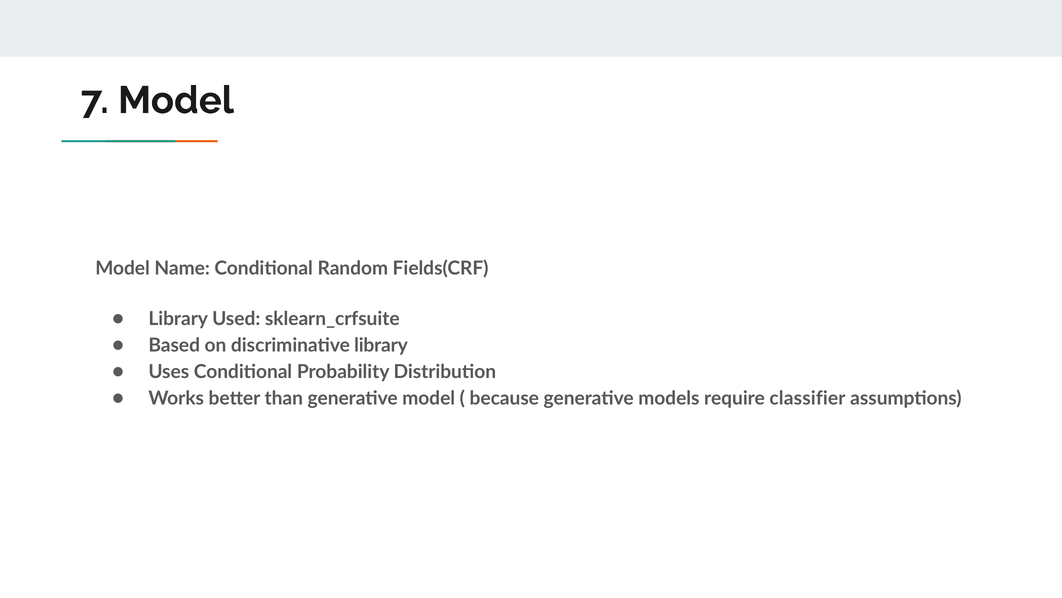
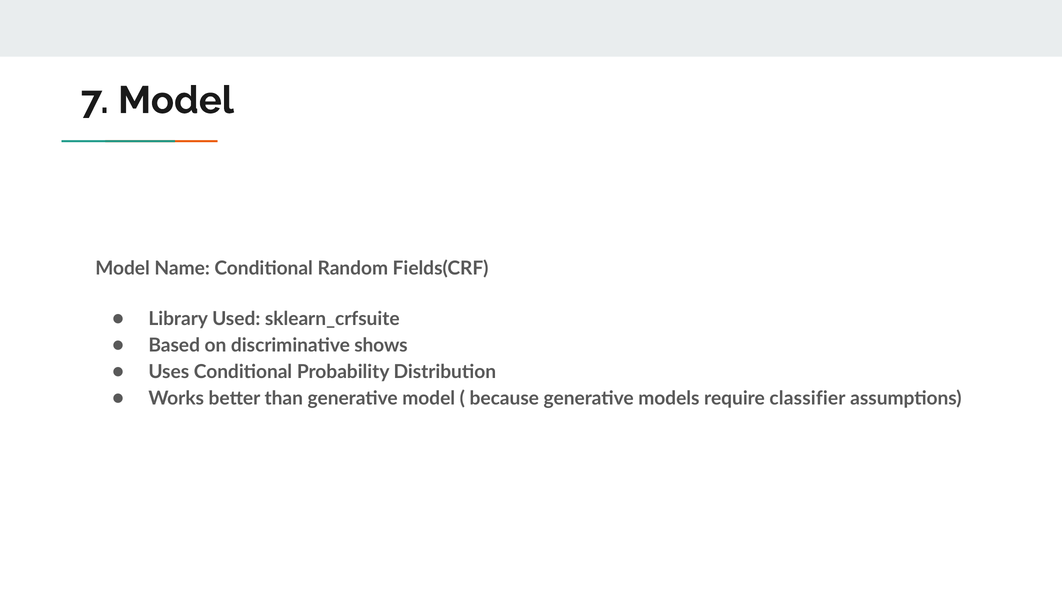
discriminative library: library -> shows
